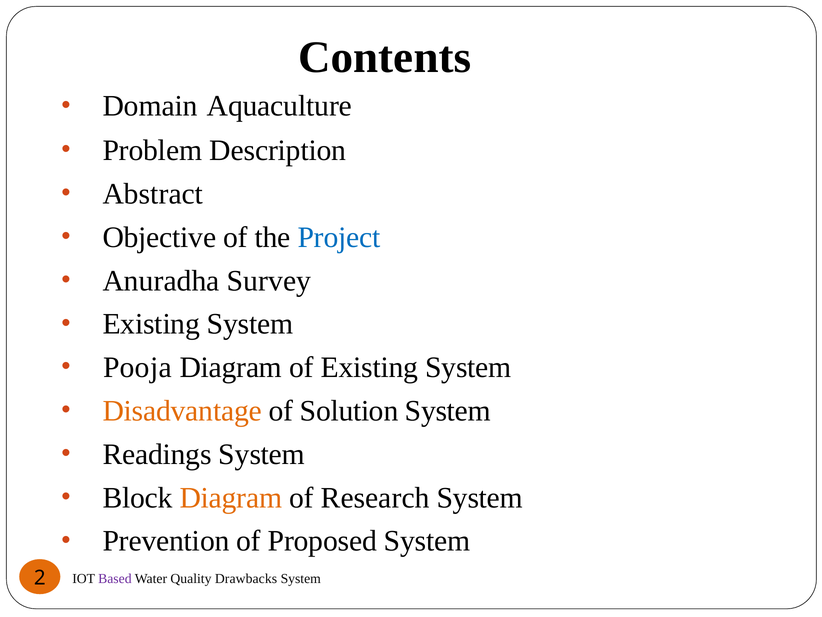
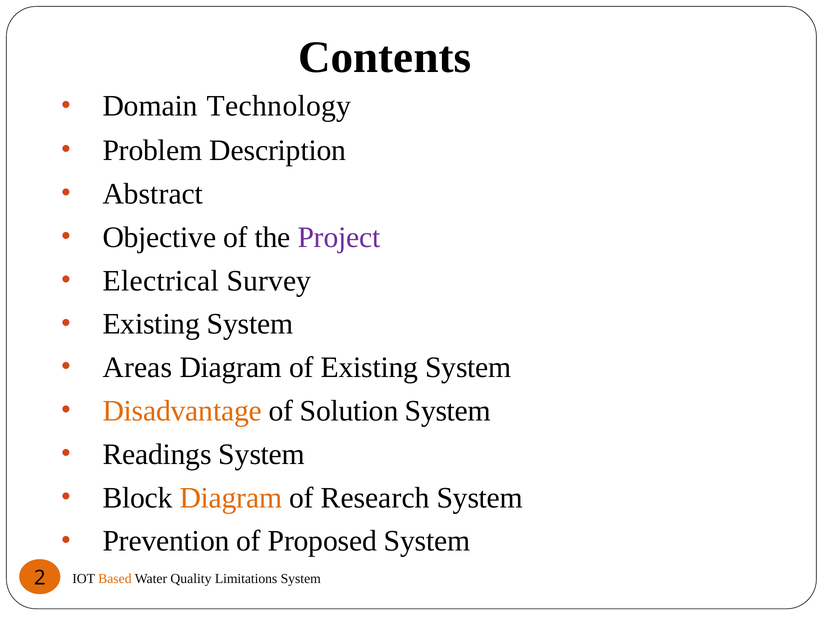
Aquaculture: Aquaculture -> Technology
Project colour: blue -> purple
Anuradha: Anuradha -> Electrical
Pooja: Pooja -> Areas
Based colour: purple -> orange
Drawbacks: Drawbacks -> Limitations
